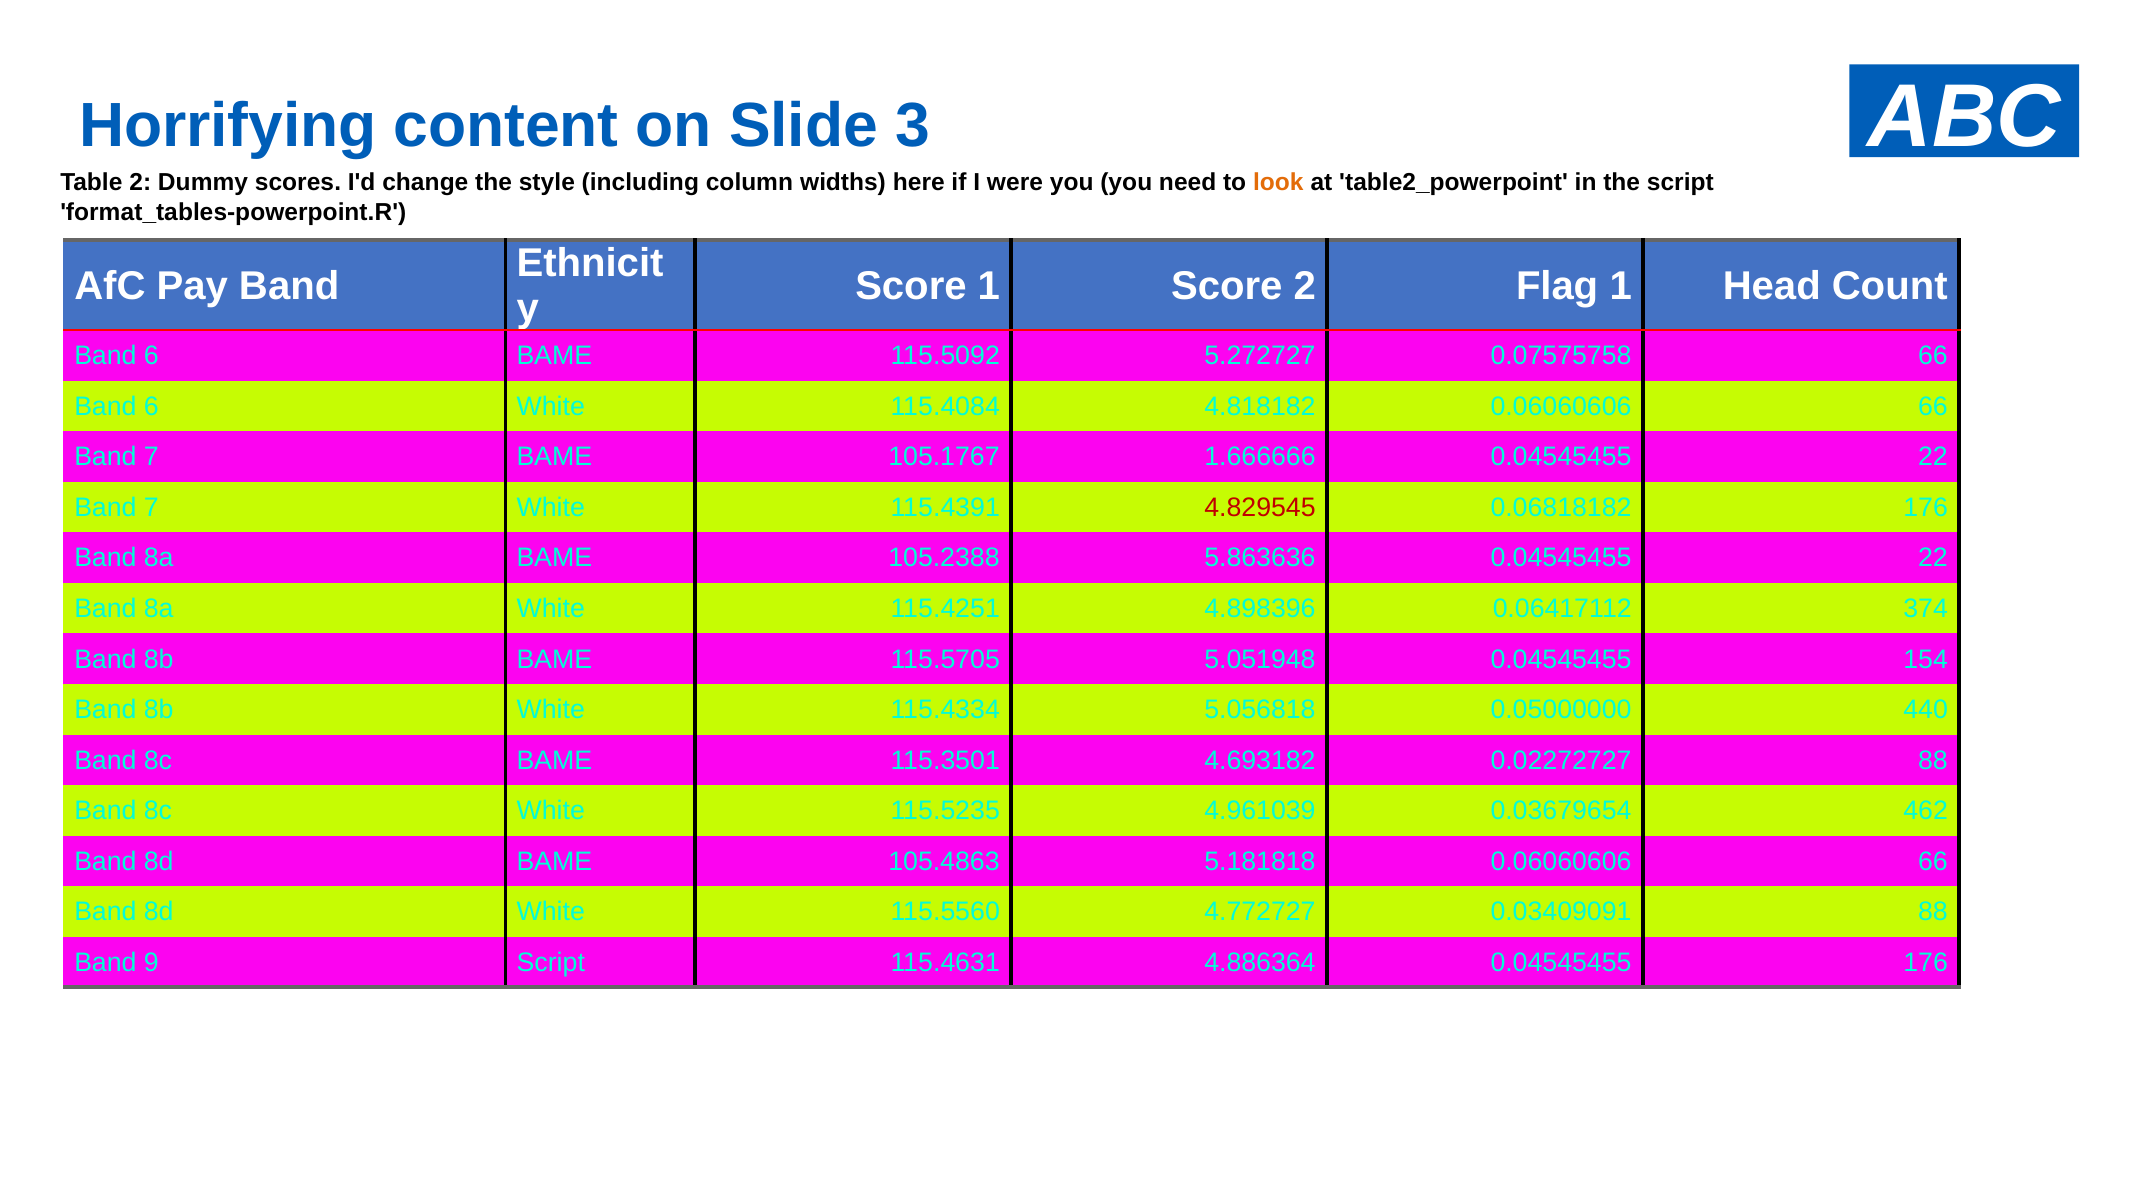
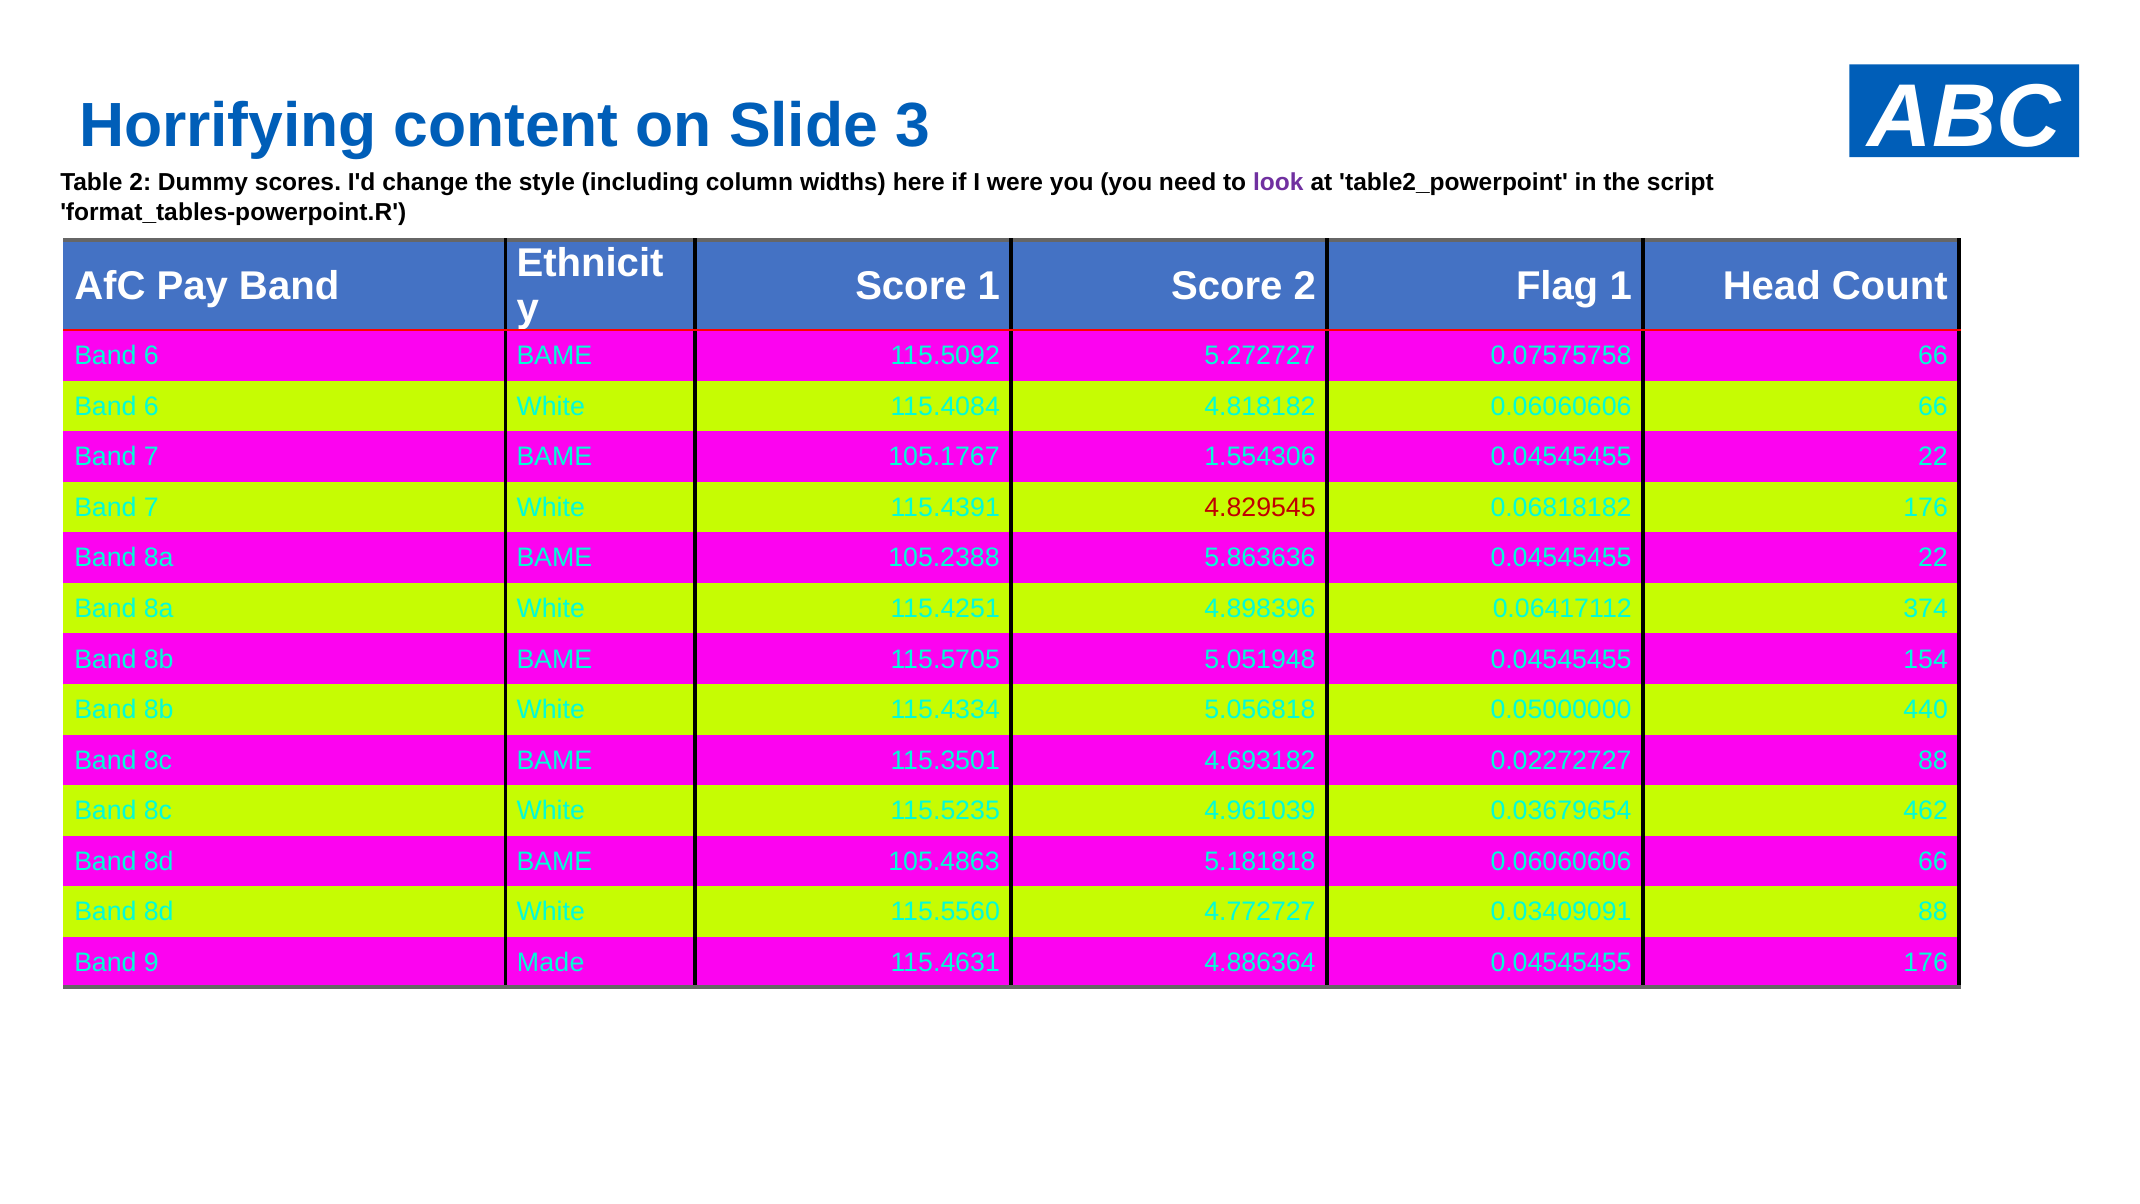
look colour: orange -> purple
1.666666: 1.666666 -> 1.554306
9 Script: Script -> Made
